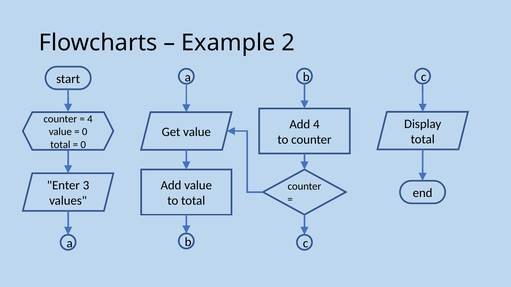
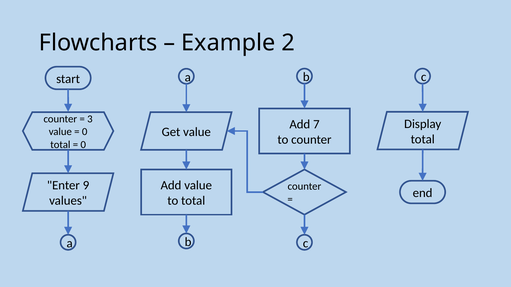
4 at (90, 119): 4 -> 3
Add 4: 4 -> 7
3: 3 -> 9
